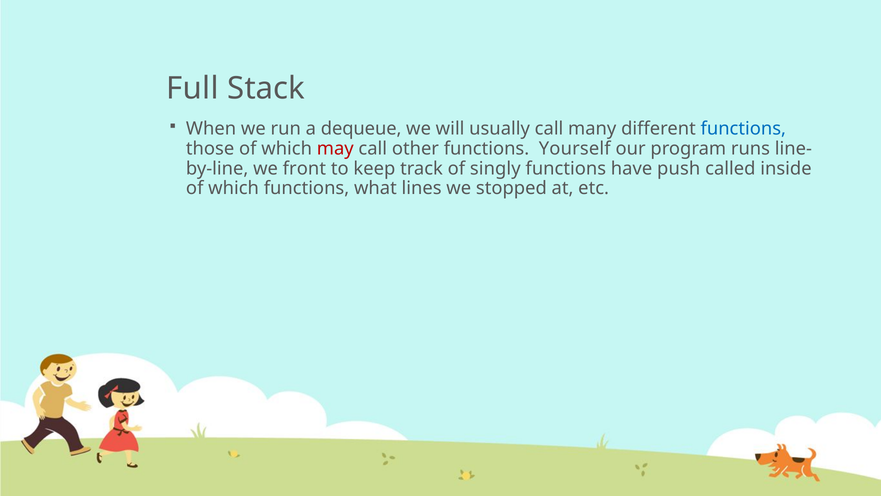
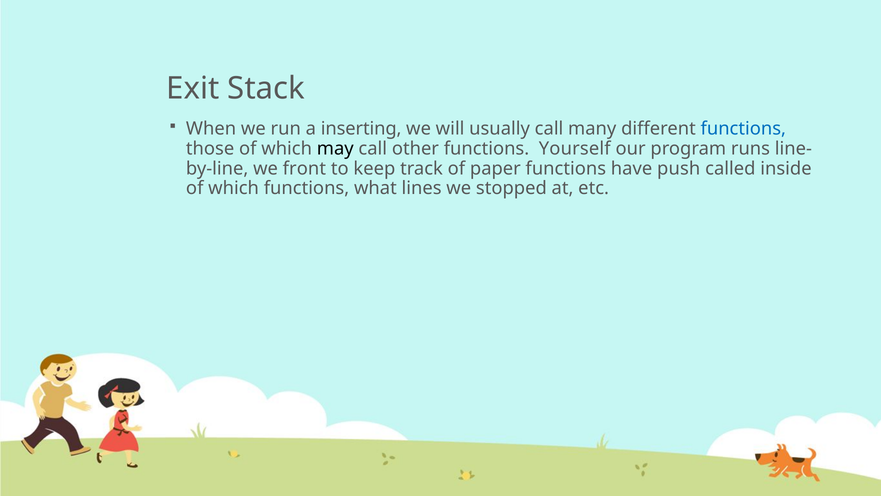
Full: Full -> Exit
dequeue: dequeue -> inserting
may colour: red -> black
singly: singly -> paper
